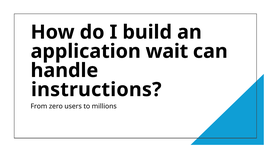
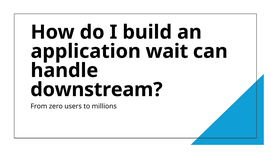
instructions: instructions -> downstream
